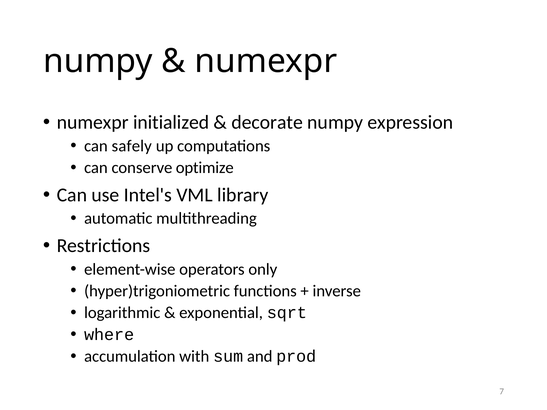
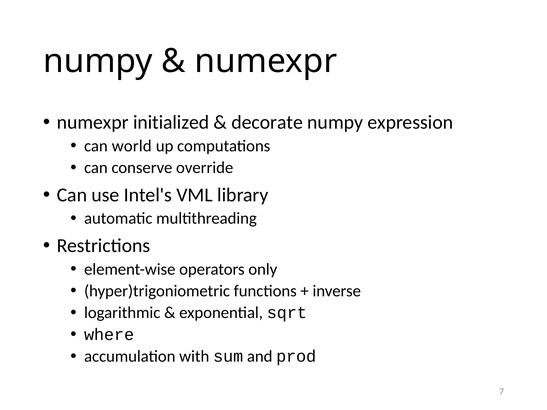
safely: safely -> world
optimize: optimize -> override
